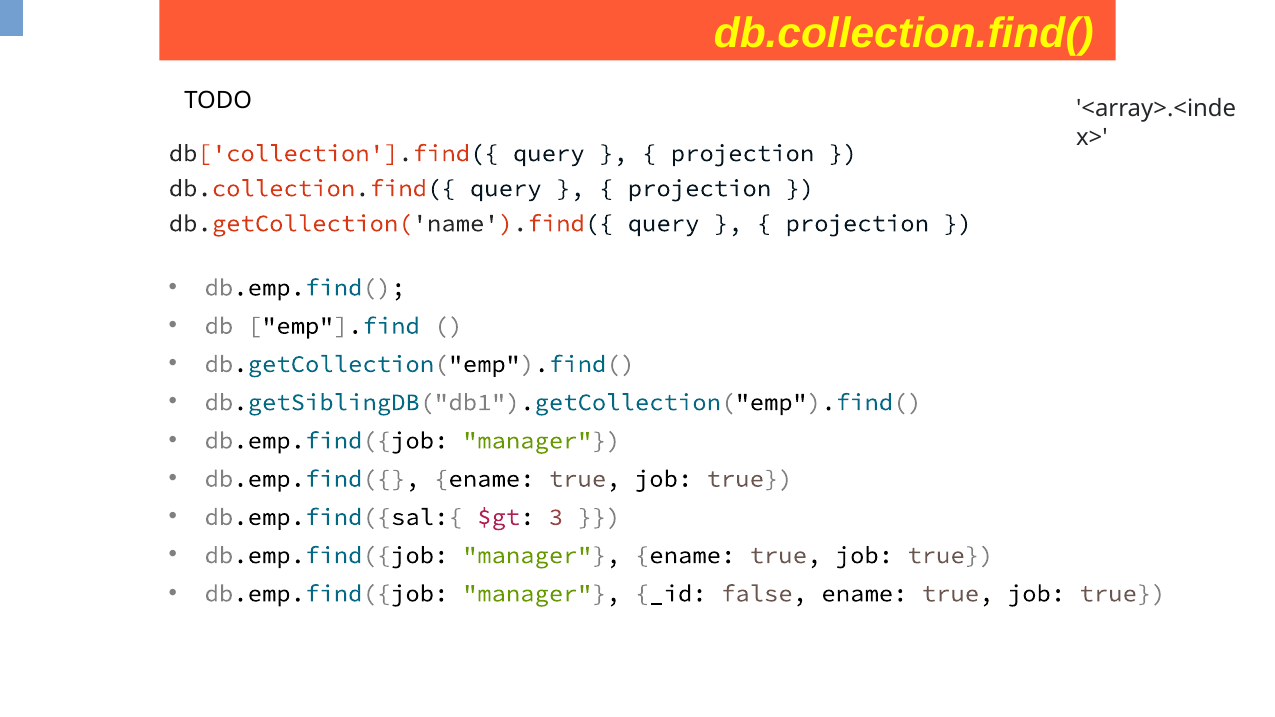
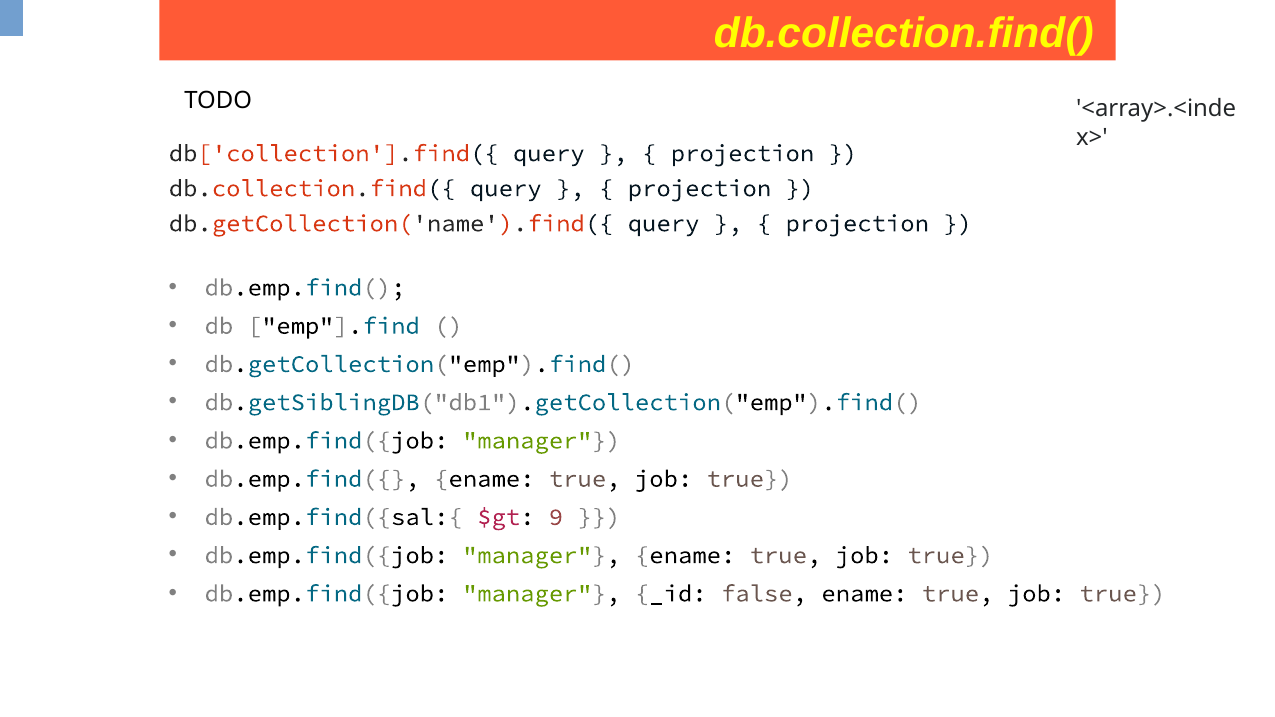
3: 3 -> 9
